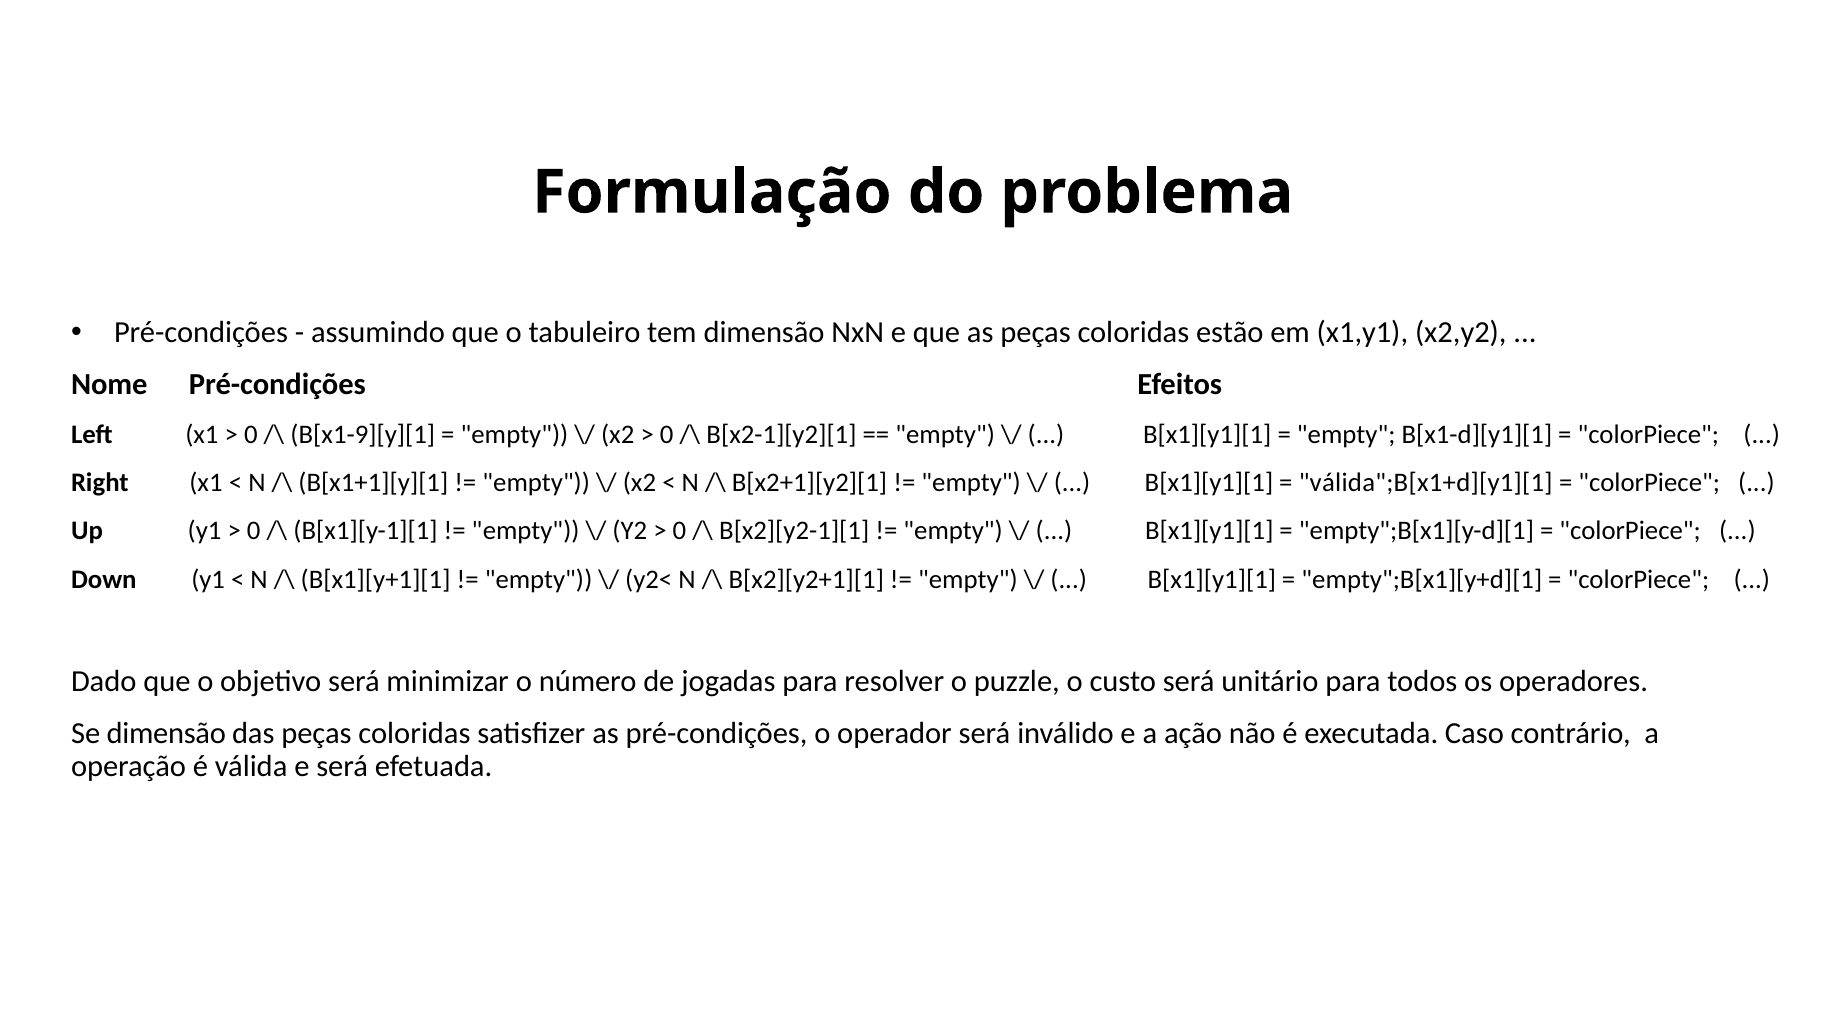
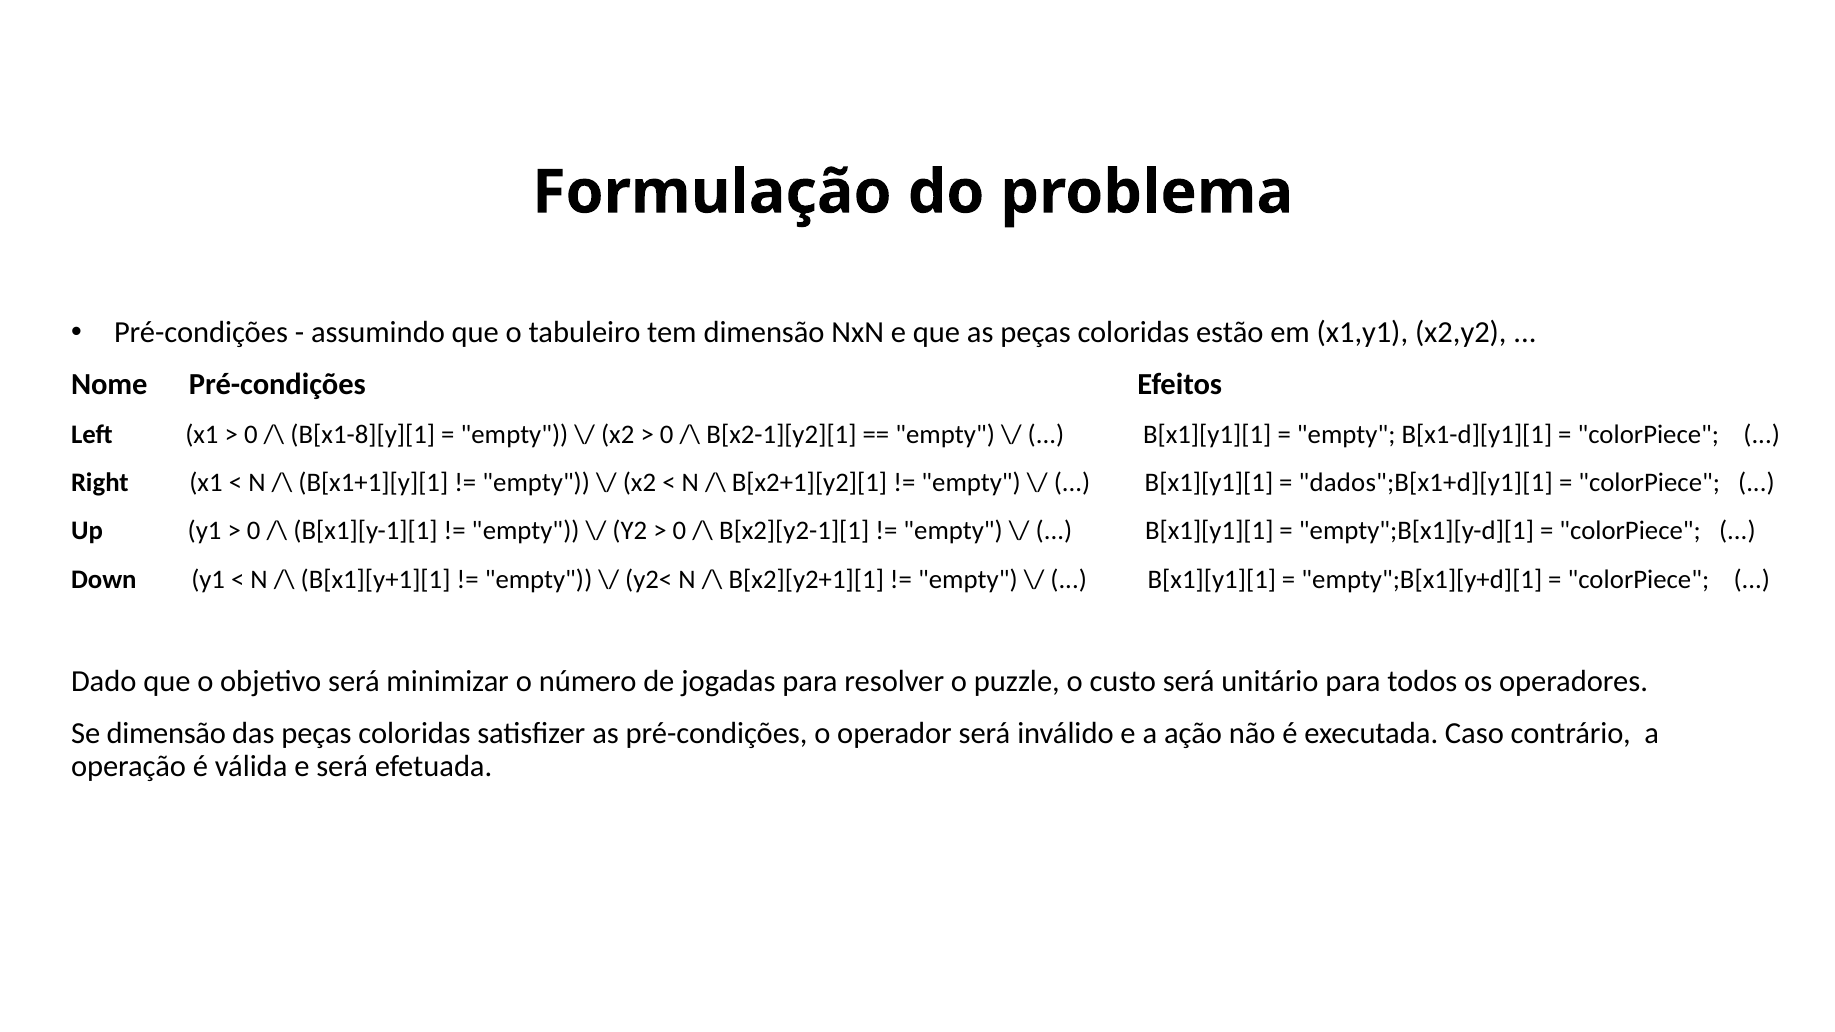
B[x1-9][y][1: B[x1-9][y][1 -> B[x1-8][y][1
válida";B[x1+d][y1][1: válida";B[x1+d][y1][1 -> dados";B[x1+d][y1][1
